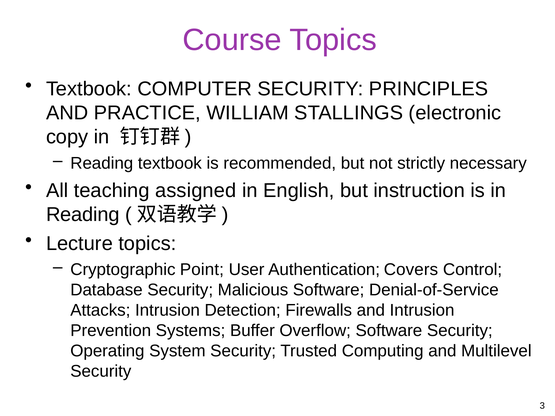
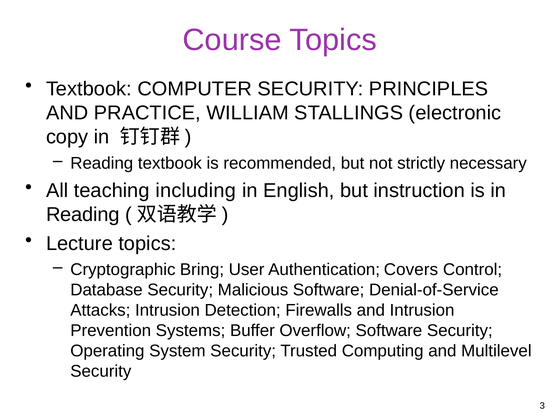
assigned: assigned -> including
Point: Point -> Bring
